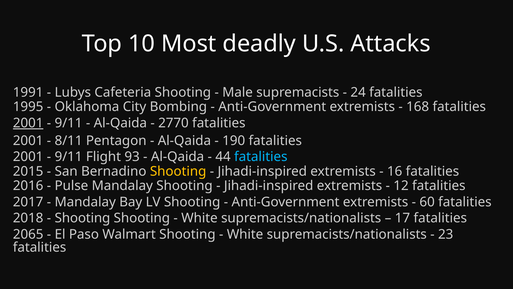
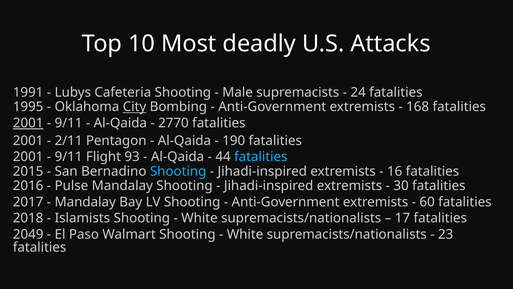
City underline: none -> present
8/11: 8/11 -> 2/11
Shooting at (178, 171) colour: yellow -> light blue
12: 12 -> 30
Shooting at (82, 218): Shooting -> Islamists
2065: 2065 -> 2049
